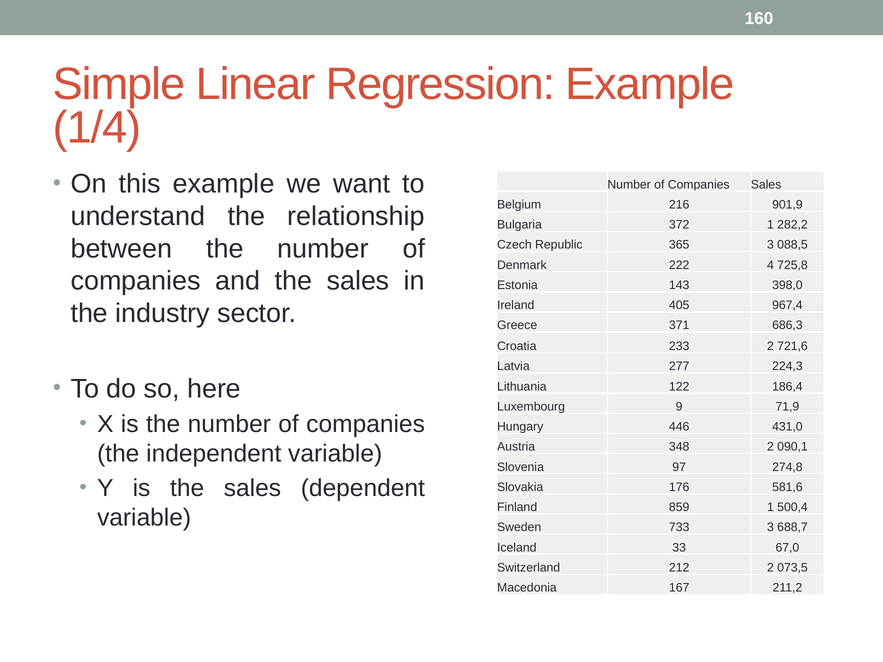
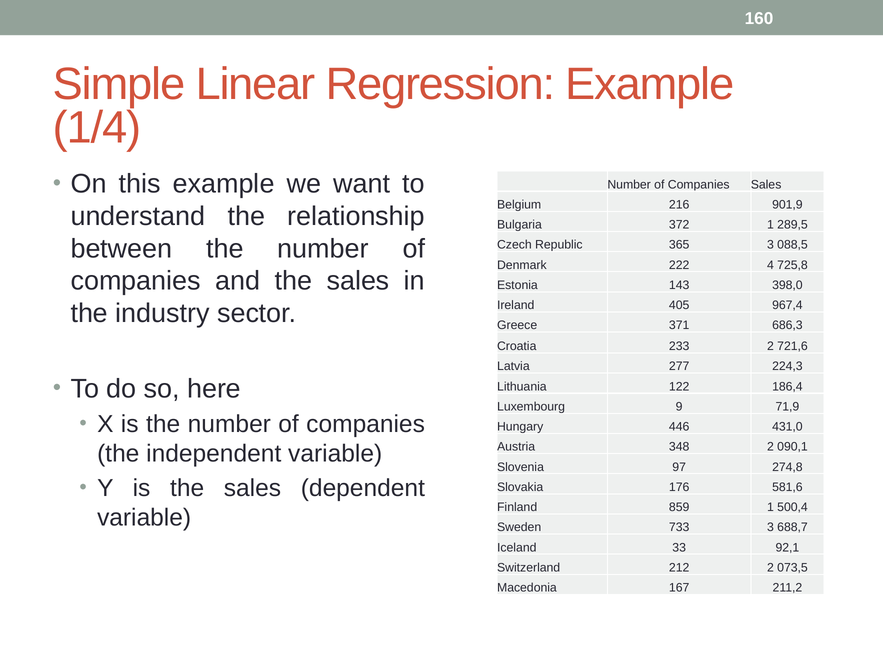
282,2: 282,2 -> 289,5
67,0: 67,0 -> 92,1
